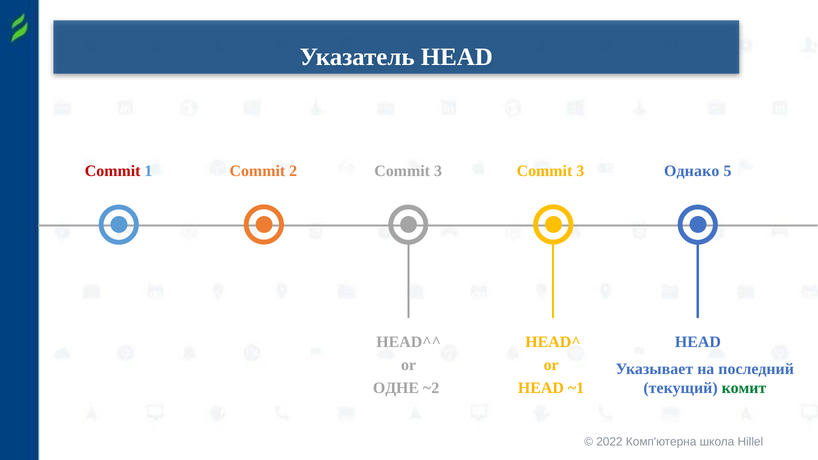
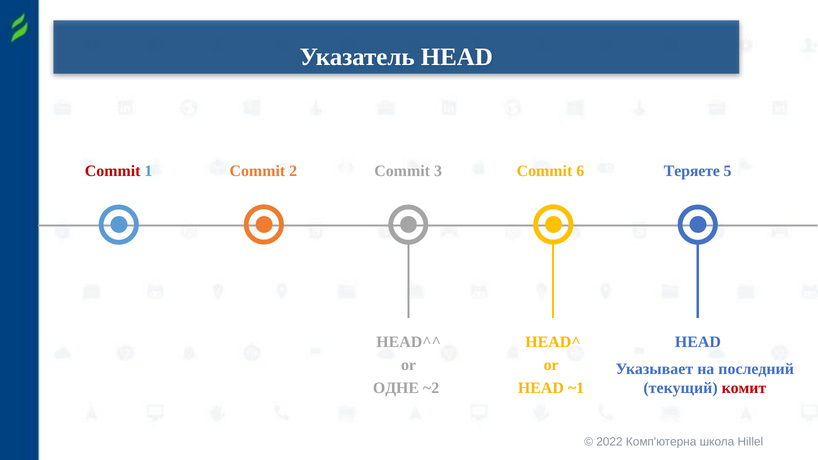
2 Commit 3: 3 -> 6
Однако: Однако -> Теряете
комит colour: green -> red
